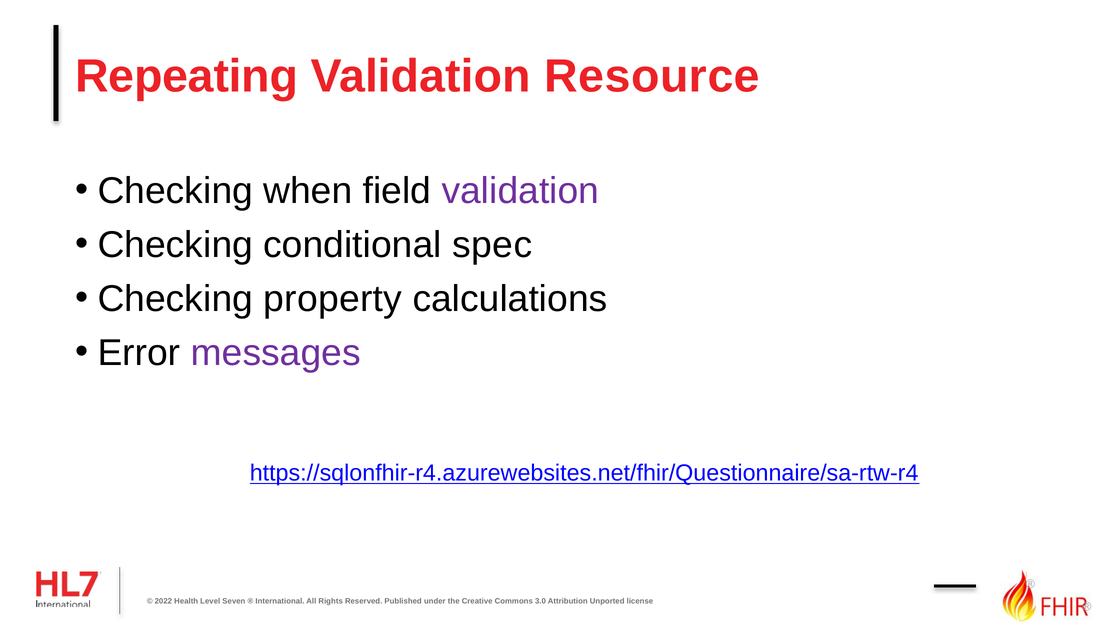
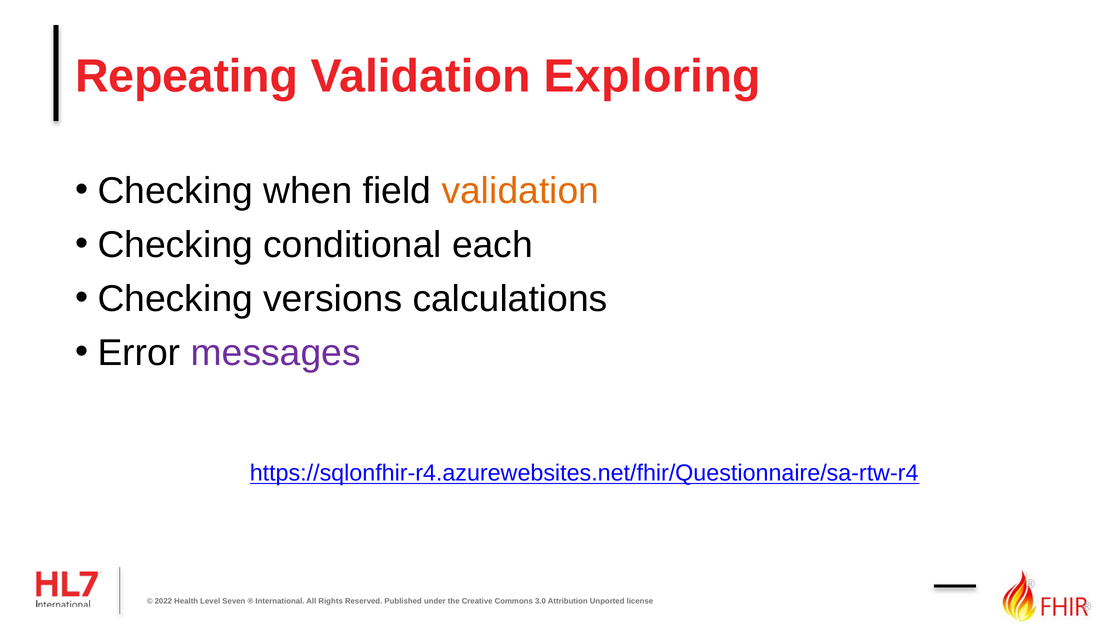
Resource: Resource -> Exploring
validation at (520, 191) colour: purple -> orange
spec: spec -> each
property: property -> versions
